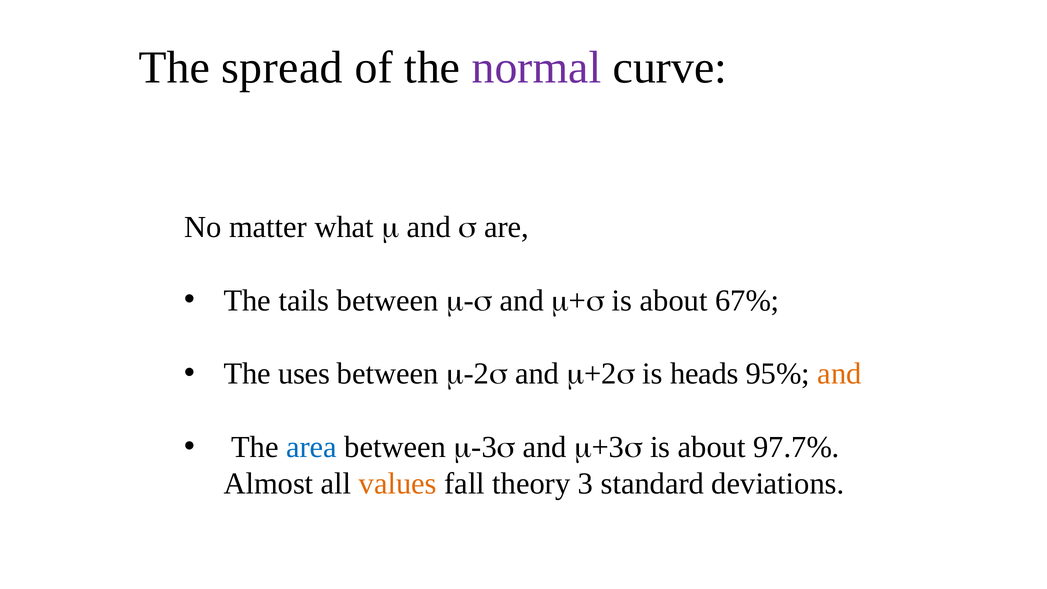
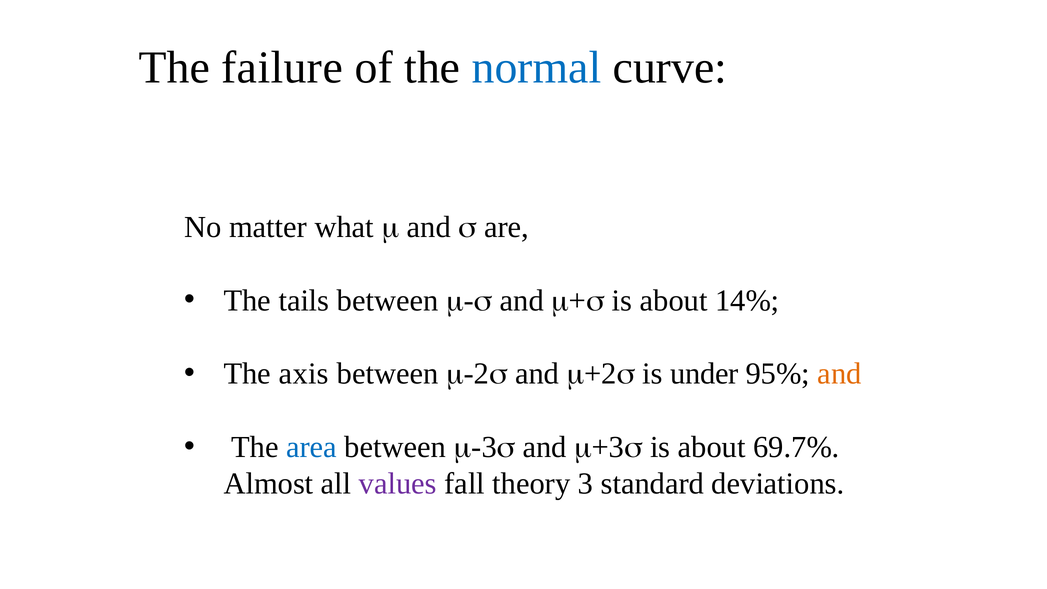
spread: spread -> failure
normal colour: purple -> blue
67%: 67% -> 14%
uses: uses -> axis
heads: heads -> under
97.7%: 97.7% -> 69.7%
values colour: orange -> purple
